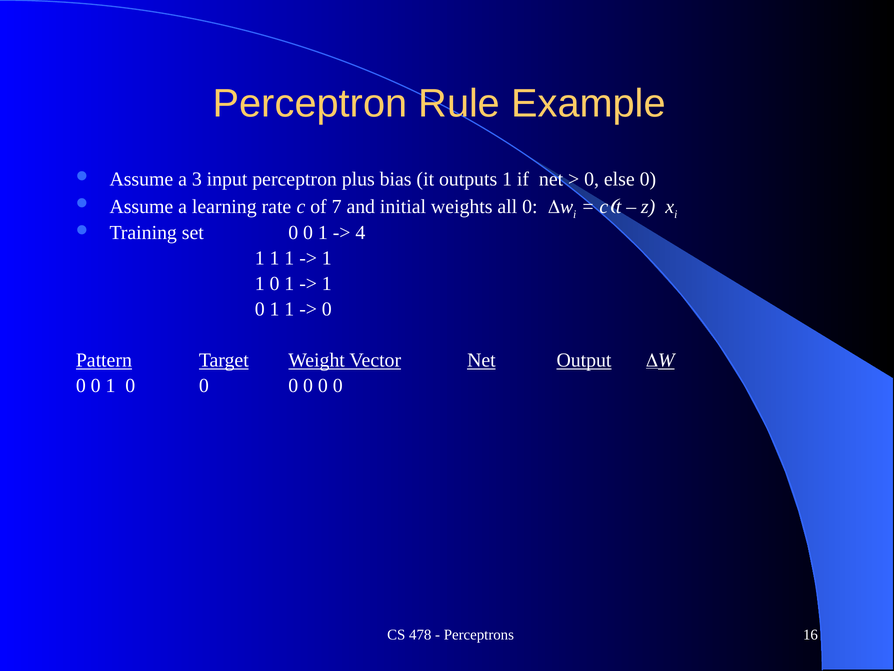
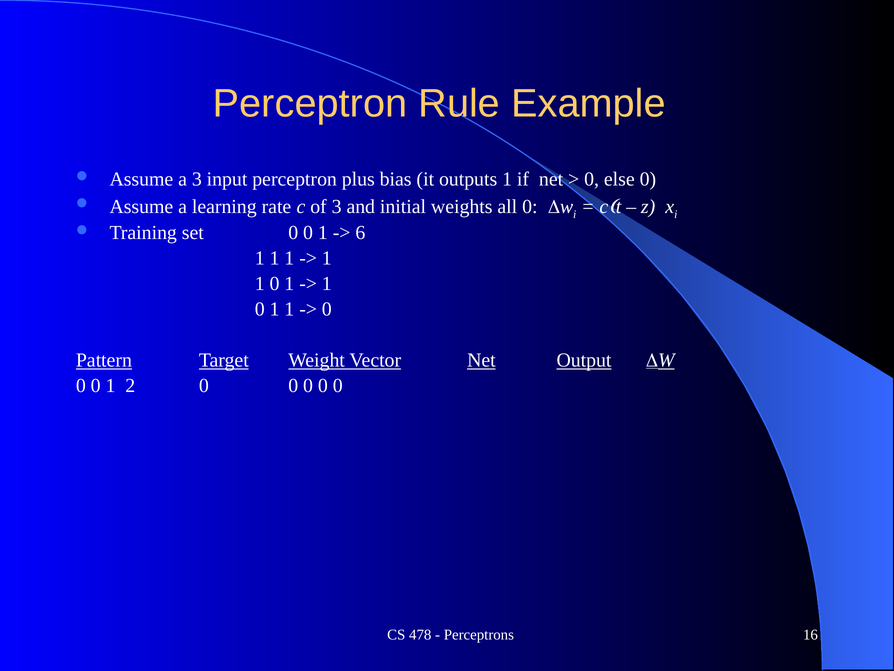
of 7: 7 -> 3
4: 4 -> 6
0 1 0: 0 -> 2
